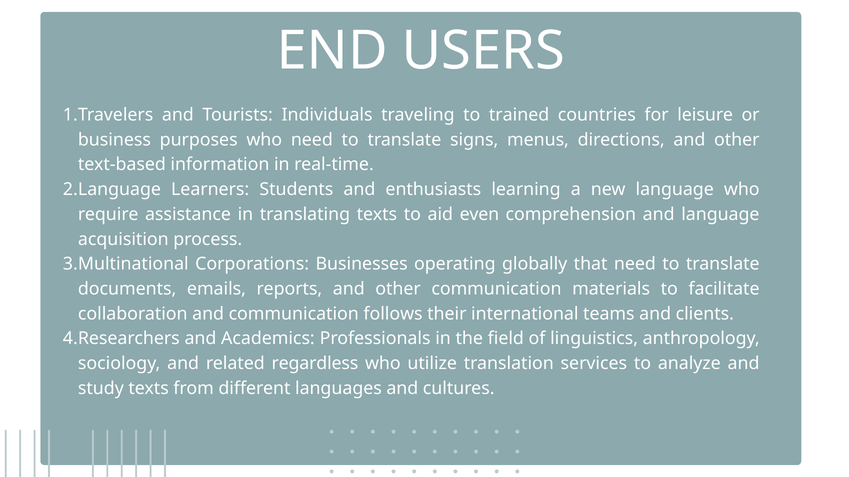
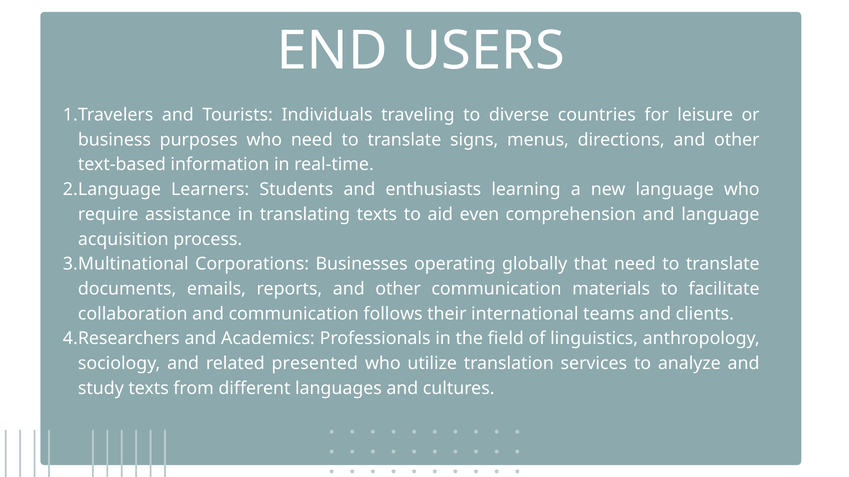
trained: trained -> diverse
regardless: regardless -> presented
